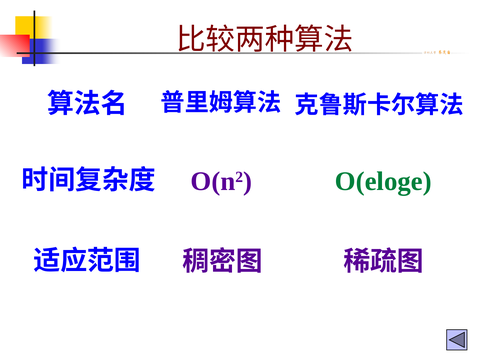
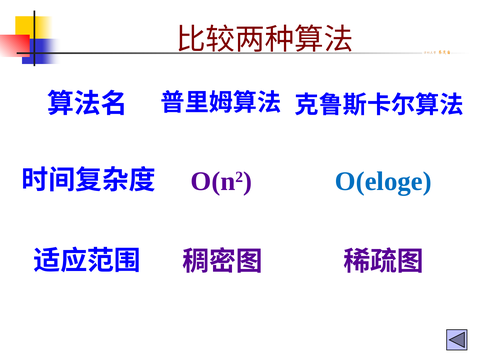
O(eloge colour: green -> blue
